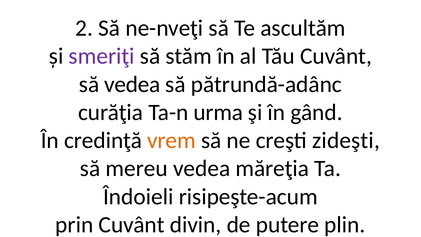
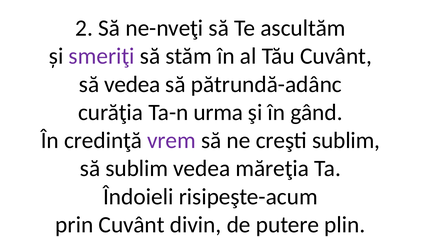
vrem colour: orange -> purple
creşti zideşti: zideşti -> sublim
să mereu: mereu -> sublim
